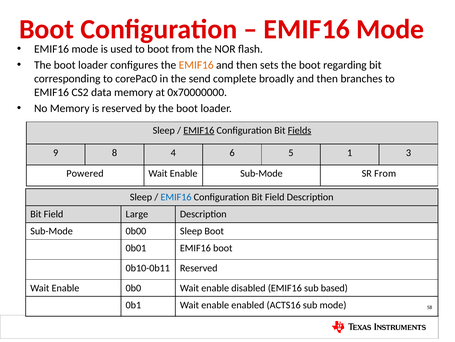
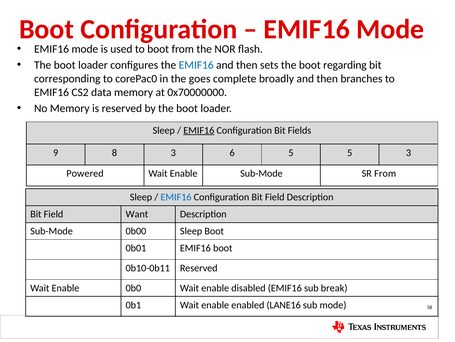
EMIF16 at (196, 65) colour: orange -> blue
send: send -> goes
Fields underline: present -> none
8 4: 4 -> 3
5 1: 1 -> 5
Large: Large -> Want
based: based -> break
ACTS16: ACTS16 -> LANE16
